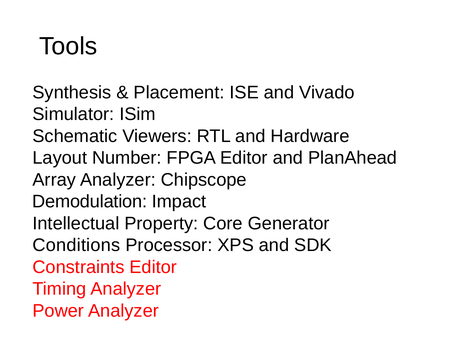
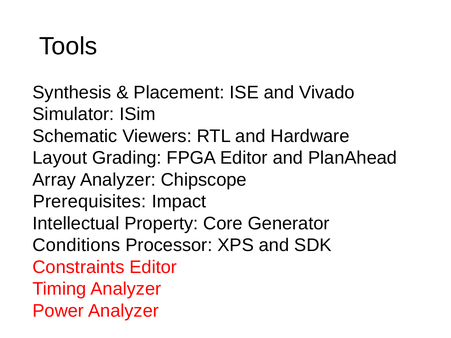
Number: Number -> Grading
Demodulation: Demodulation -> Prerequisites
